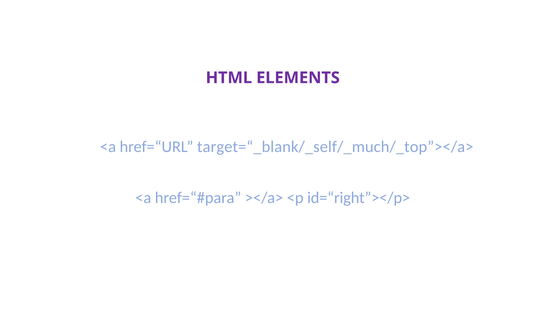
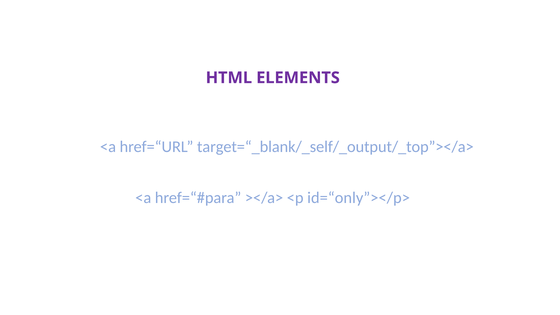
target=“_blank/_self/_much/_top”></a>: target=“_blank/_self/_much/_top”></a> -> target=“_blank/_self/_output/_top”></a>
id=“right”></p>: id=“right”></p> -> id=“only”></p>
